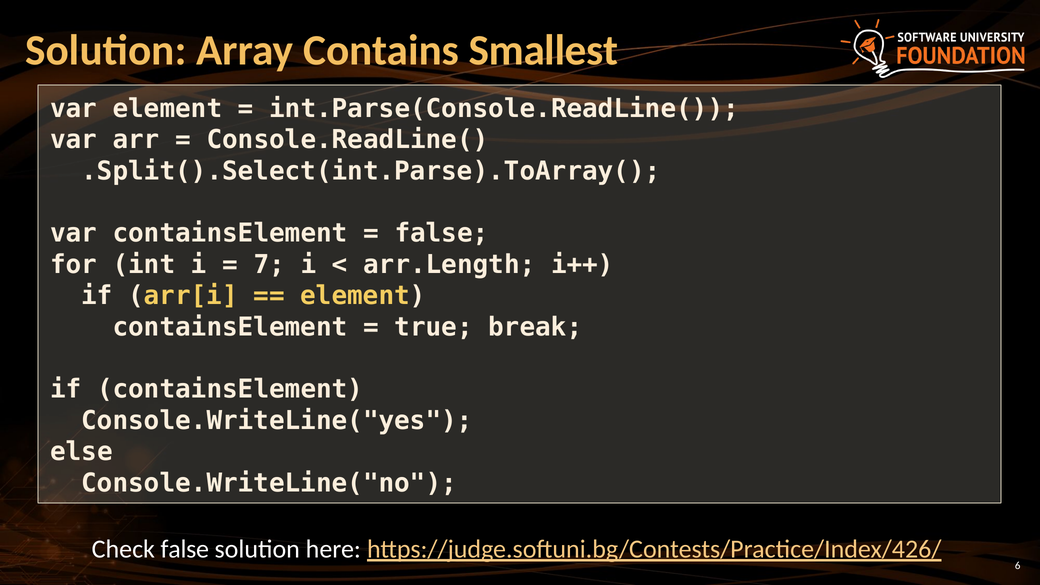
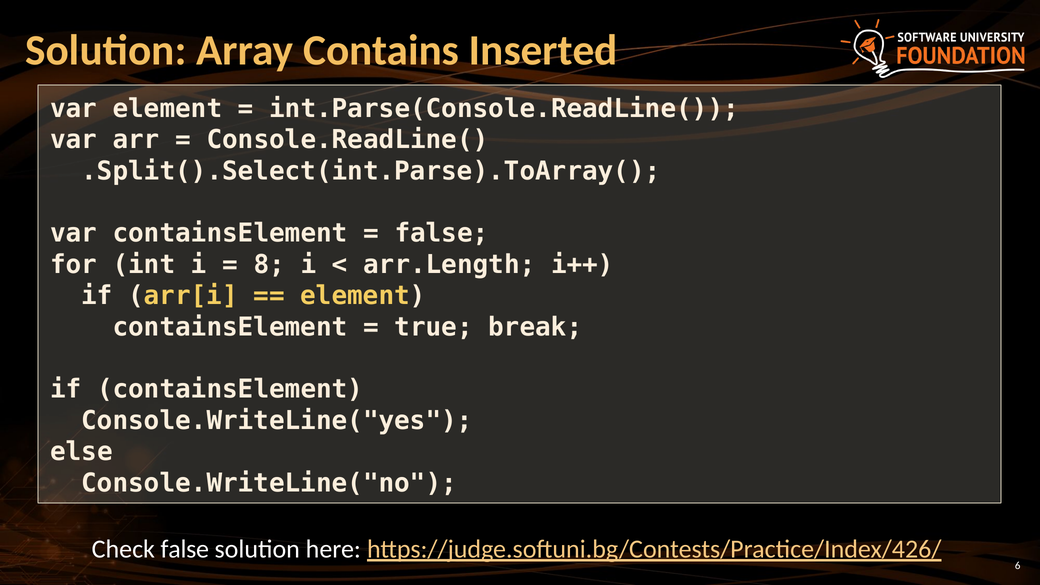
Smallest: Smallest -> Inserted
7: 7 -> 8
